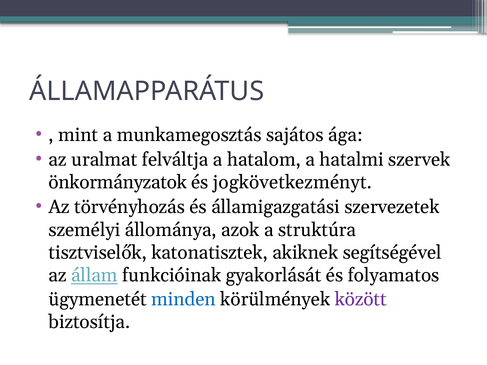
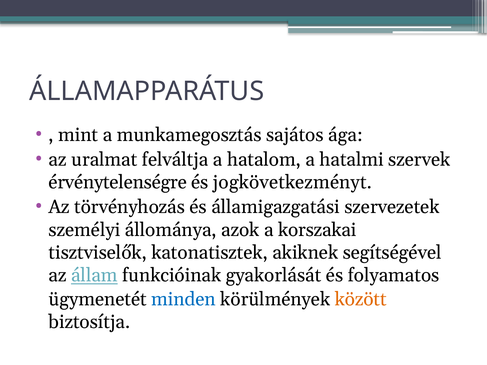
önkormányzatok: önkormányzatok -> érvénytelenségre
struktúra: struktúra -> korszakai
között colour: purple -> orange
